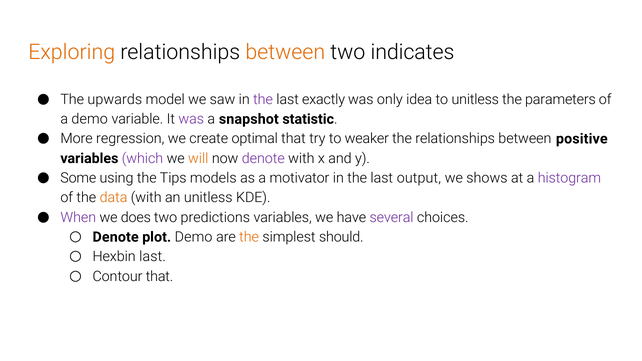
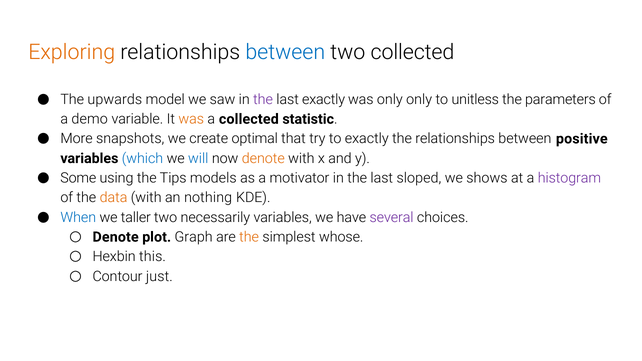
between at (285, 52) colour: orange -> blue
two indicates: indicates -> collected
only idea: idea -> only
was at (191, 119) colour: purple -> orange
a snapshot: snapshot -> collected
regression: regression -> snapshots
to weaker: weaker -> exactly
which colour: purple -> blue
will colour: orange -> blue
denote at (263, 158) colour: purple -> orange
output: output -> sloped
an unitless: unitless -> nothing
When colour: purple -> blue
does: does -> taller
predictions: predictions -> necessarily
plot Demo: Demo -> Graph
should: should -> whose
Hexbin last: last -> this
Contour that: that -> just
